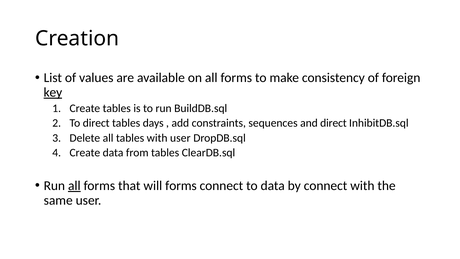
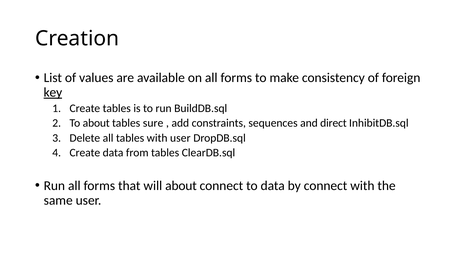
To direct: direct -> about
days: days -> sure
all at (74, 186) underline: present -> none
will forms: forms -> about
